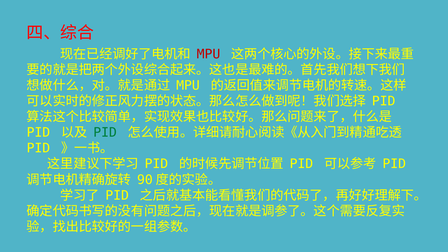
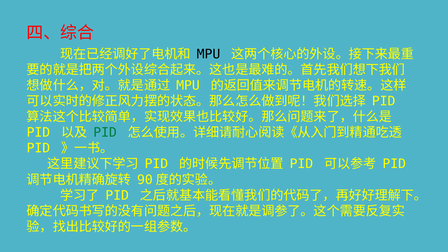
MPU at (209, 54) colour: red -> black
